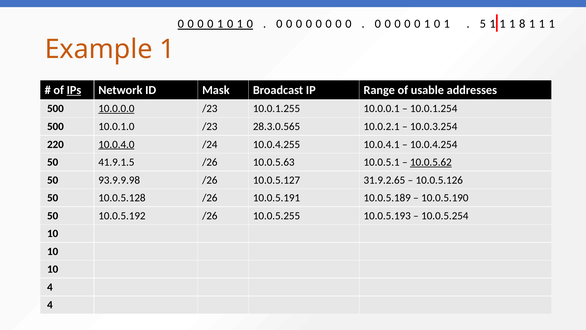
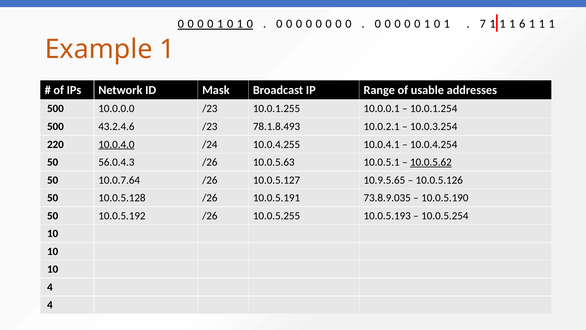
5: 5 -> 7
8: 8 -> 6
IPs underline: present -> none
10.0.0.0 underline: present -> none
10.0.1.0: 10.0.1.0 -> 43.2.4.6
28.3.0.565: 28.3.0.565 -> 78.1.8.493
41.9.1.5: 41.9.1.5 -> 56.0.4.3
93.9.9.98: 93.9.9.98 -> 10.0.7.64
31.9.2.65: 31.9.2.65 -> 10.9.5.65
10.0.5.189: 10.0.5.189 -> 73.8.9.035
